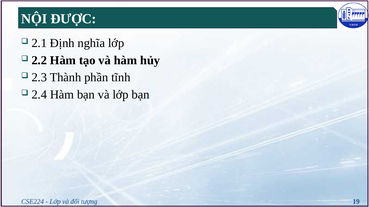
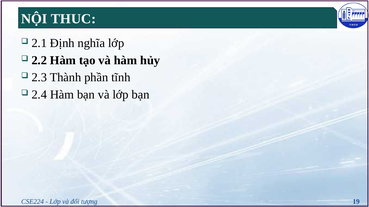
ĐƯỢC: ĐƯỢC -> THUC
